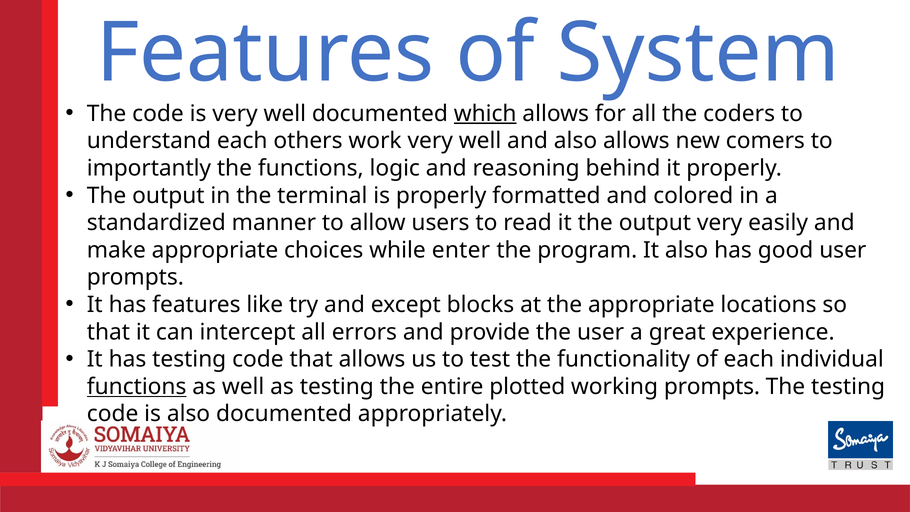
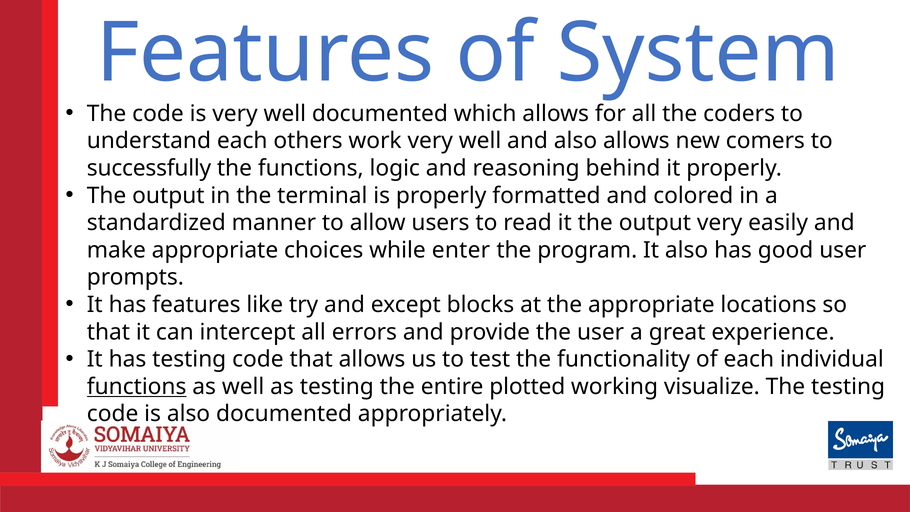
which underline: present -> none
importantly: importantly -> successfully
working prompts: prompts -> visualize
